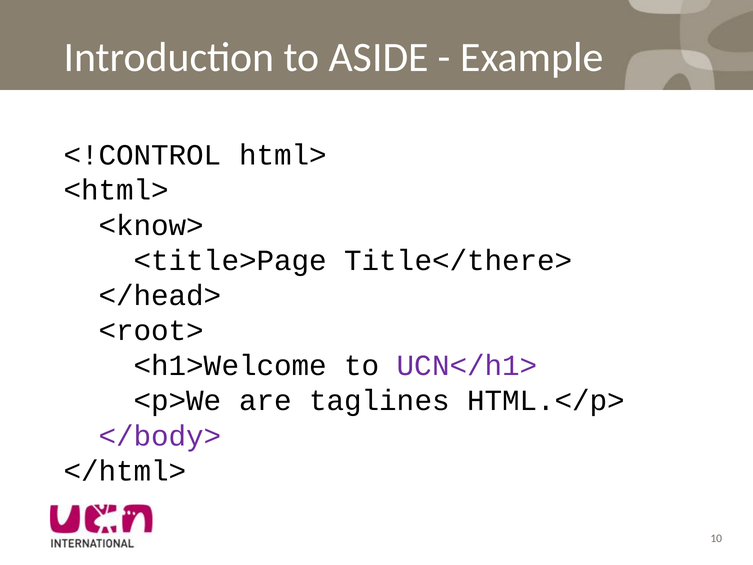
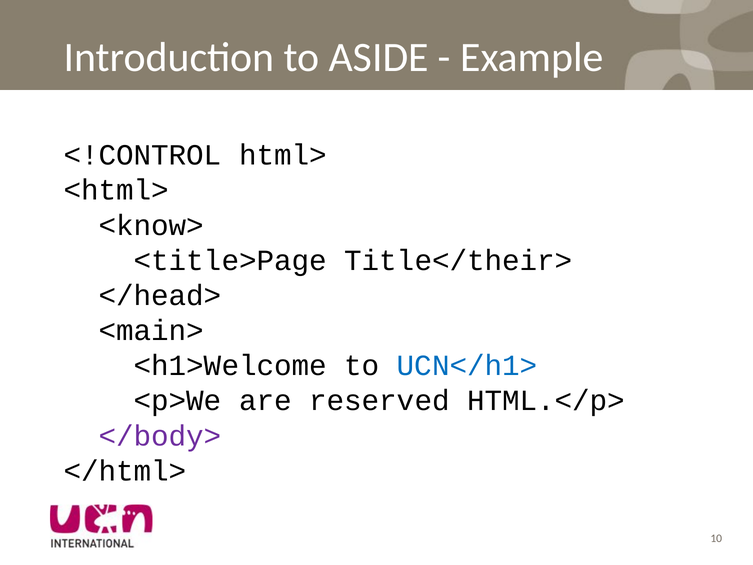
Title</there>: Title</there> -> Title</their>
<root>: <root> -> <main>
UCN</h1> colour: purple -> blue
taglines: taglines -> reserved
